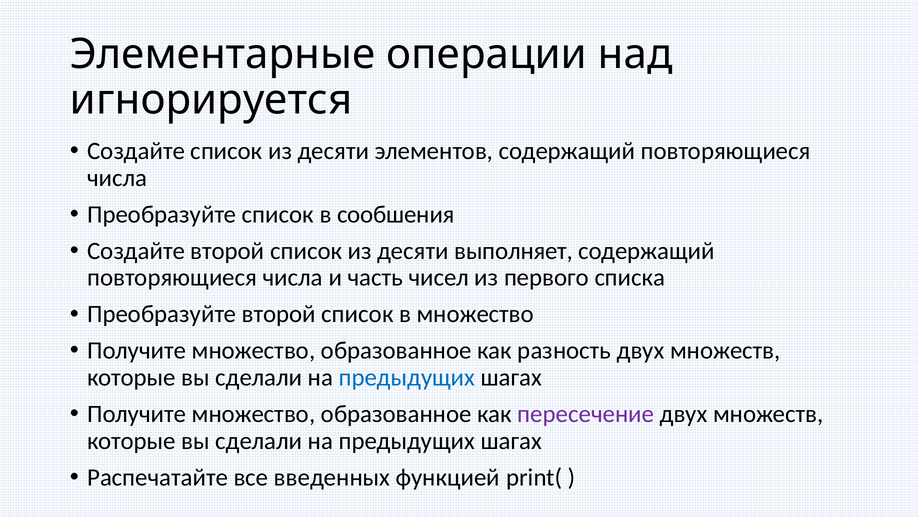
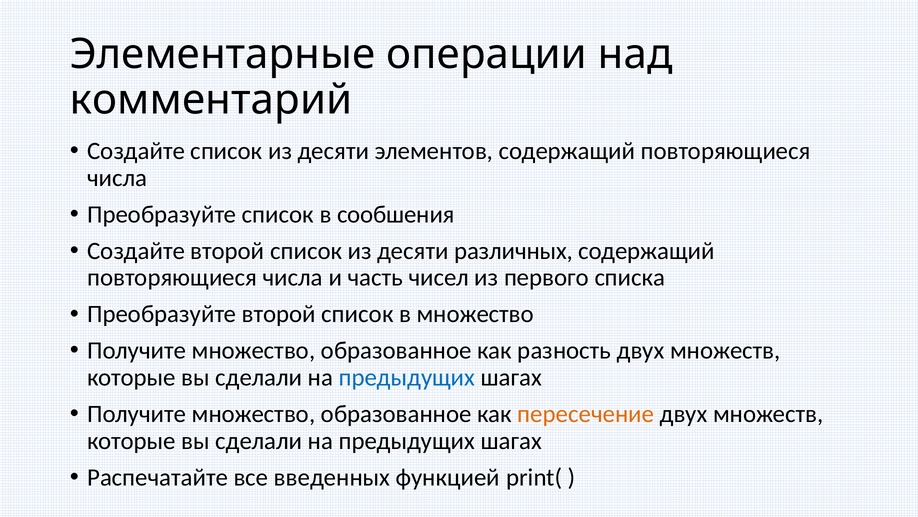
игнорируется: игнорируется -> комментарий
выполняет: выполняет -> различных
пересечение colour: purple -> orange
